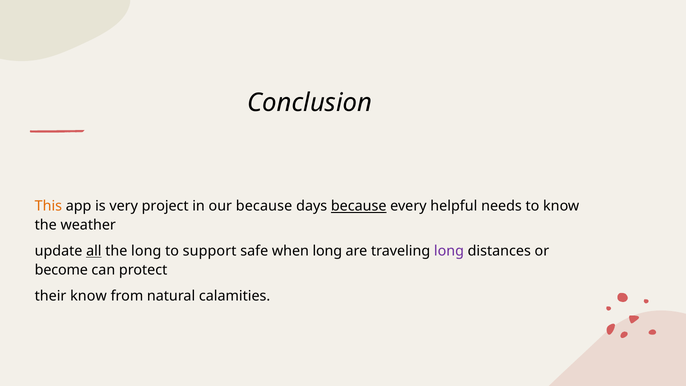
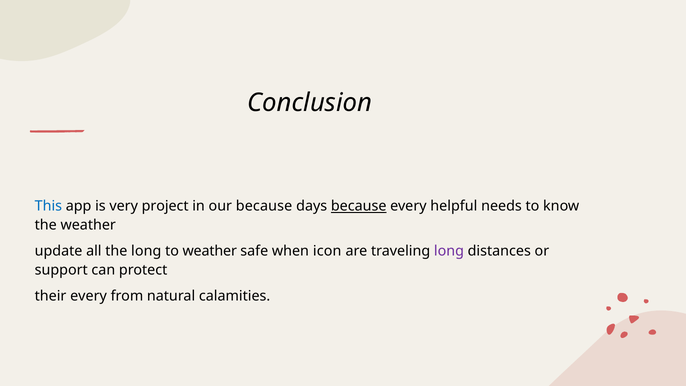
This colour: orange -> blue
all underline: present -> none
to support: support -> weather
when long: long -> icon
become: become -> support
their know: know -> every
